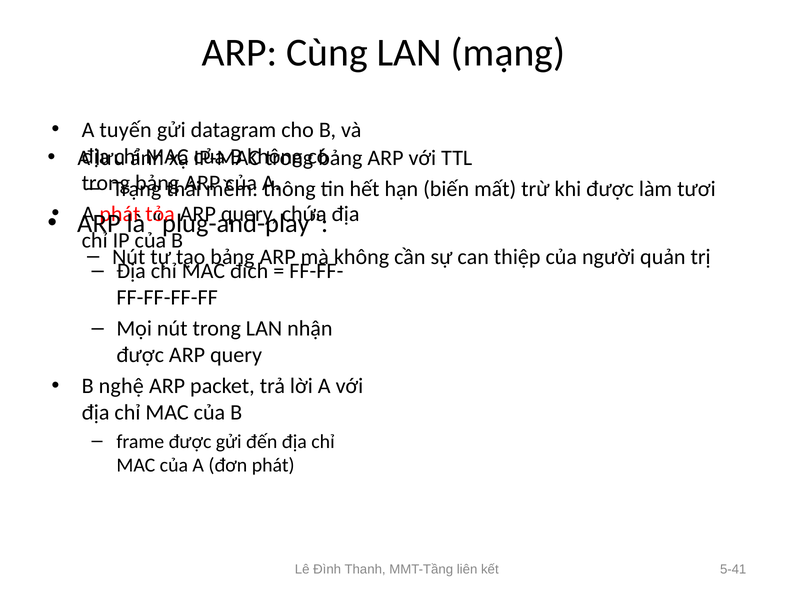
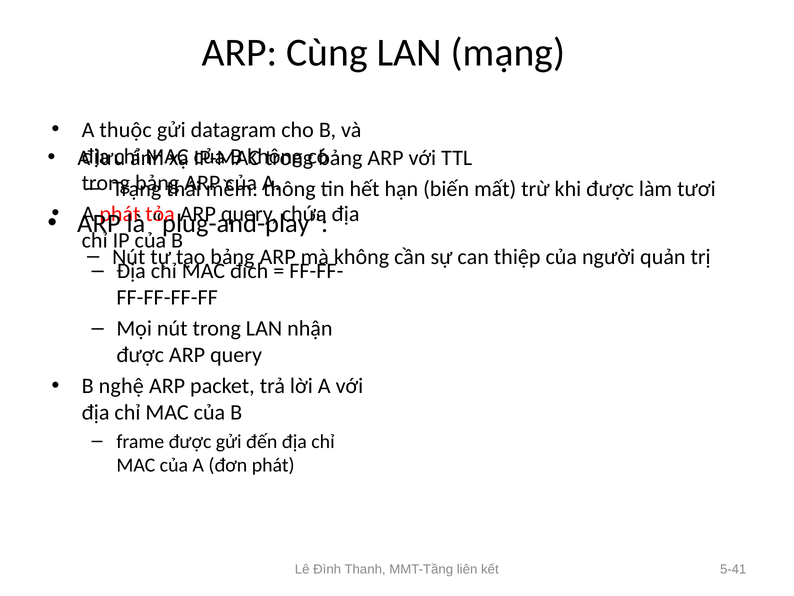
tuyến: tuyến -> thuộc
